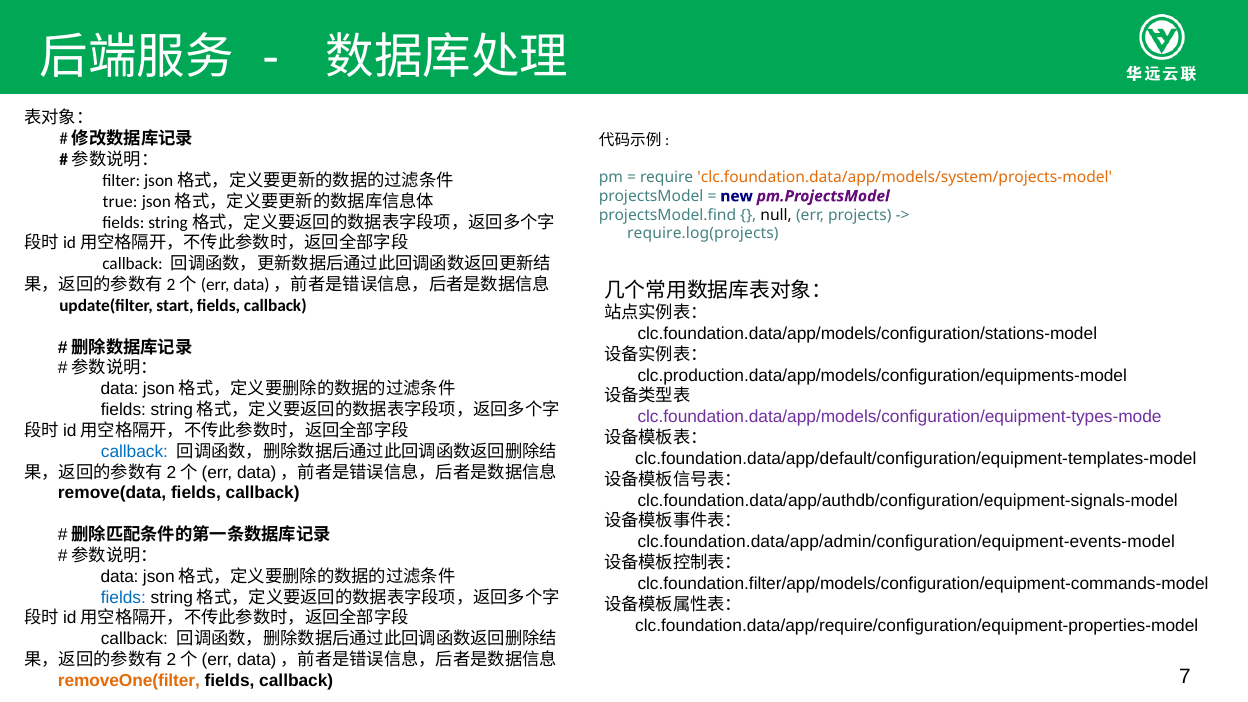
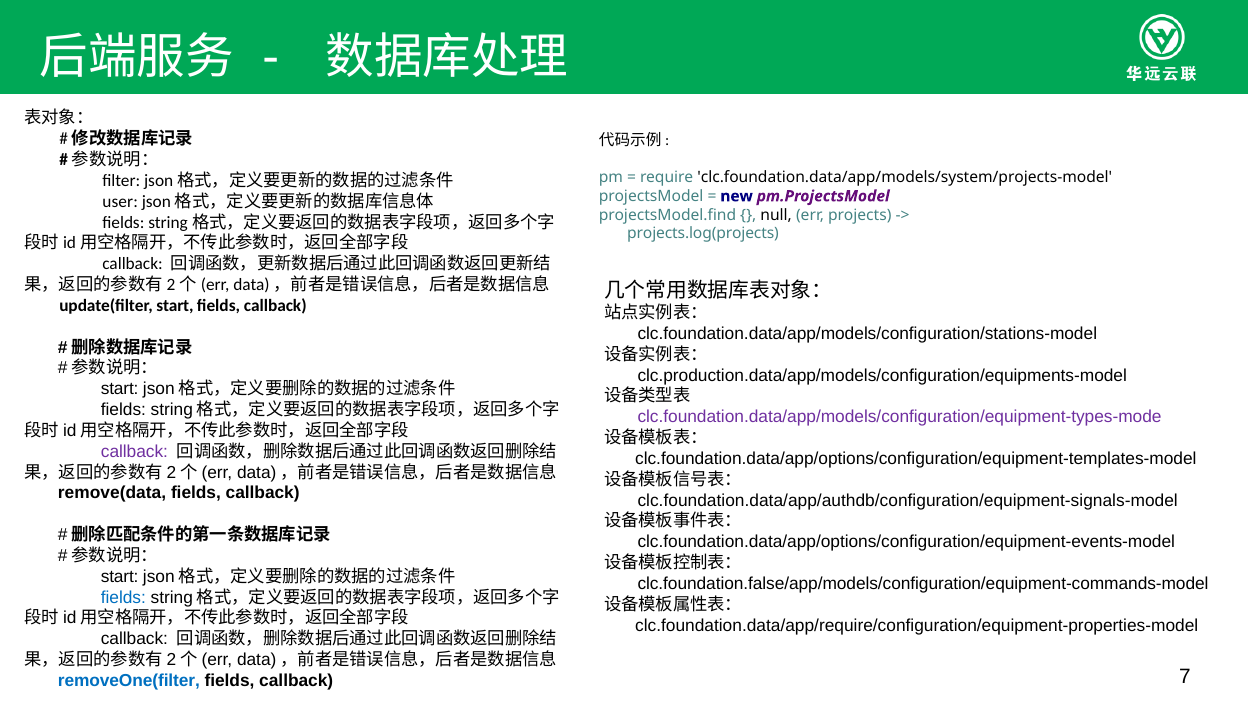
clc.foundation.data/app/models/system/projects-model colour: orange -> black
true: true -> user
require.log(projects: require.log(projects -> projects.log(projects
data at (120, 389): data -> start
callback at (134, 452) colour: blue -> purple
clc.foundation.data/app/default/configuration/equipment-templates-model: clc.foundation.data/app/default/configuration/equipment-templates-model -> clc.foundation.data/app/options/configuration/equipment-templates-model
clc.foundation.data/app/admin/configuration/equipment-events-model: clc.foundation.data/app/admin/configuration/equipment-events-model -> clc.foundation.data/app/options/configuration/equipment-events-model
data at (120, 577): data -> start
clc.foundation.filter/app/models/configuration/equipment-commands-model: clc.foundation.filter/app/models/configuration/equipment-commands-model -> clc.foundation.false/app/models/configuration/equipment-commands-model
removeOne(filter colour: orange -> blue
